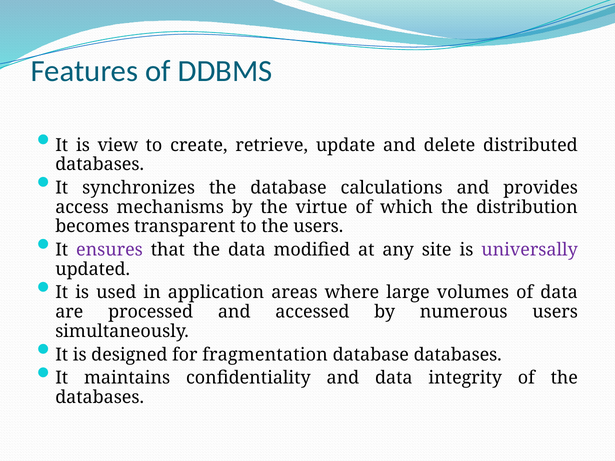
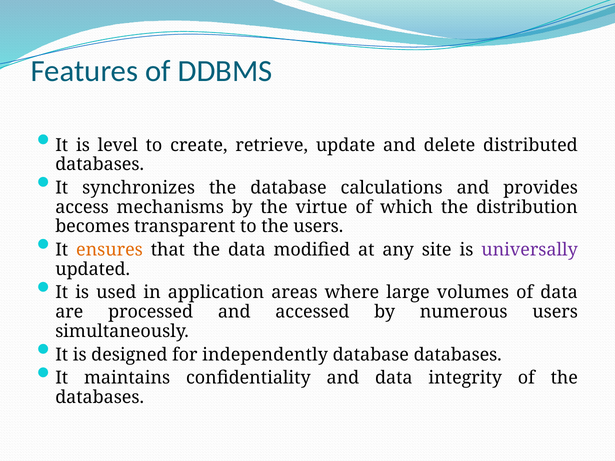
view: view -> level
ensures colour: purple -> orange
fragmentation: fragmentation -> independently
